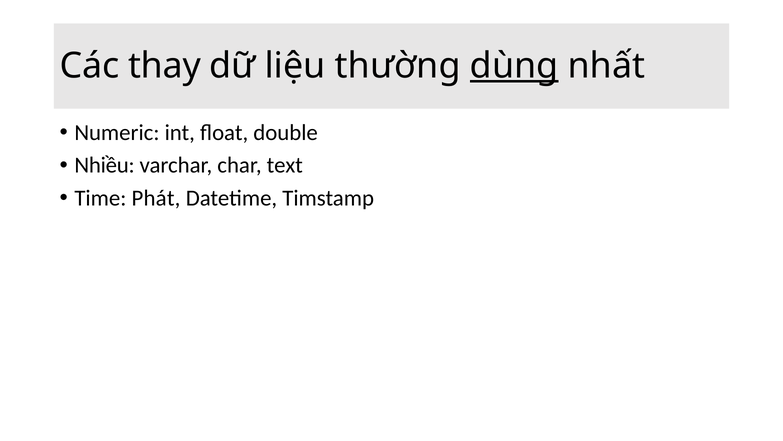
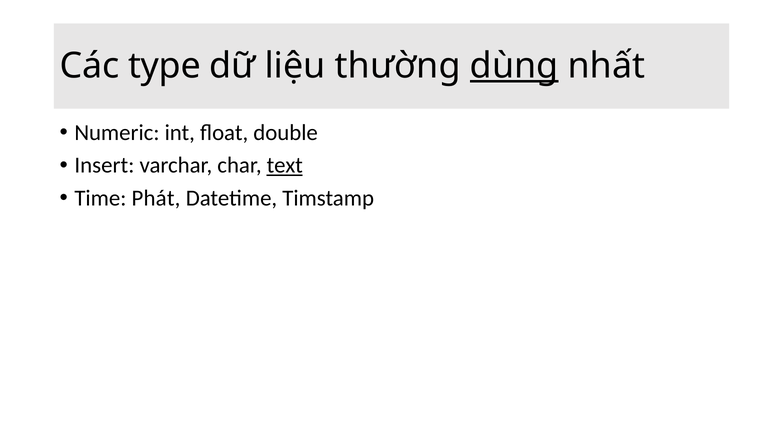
thay: thay -> type
Nhiều: Nhiều -> Insert
text underline: none -> present
